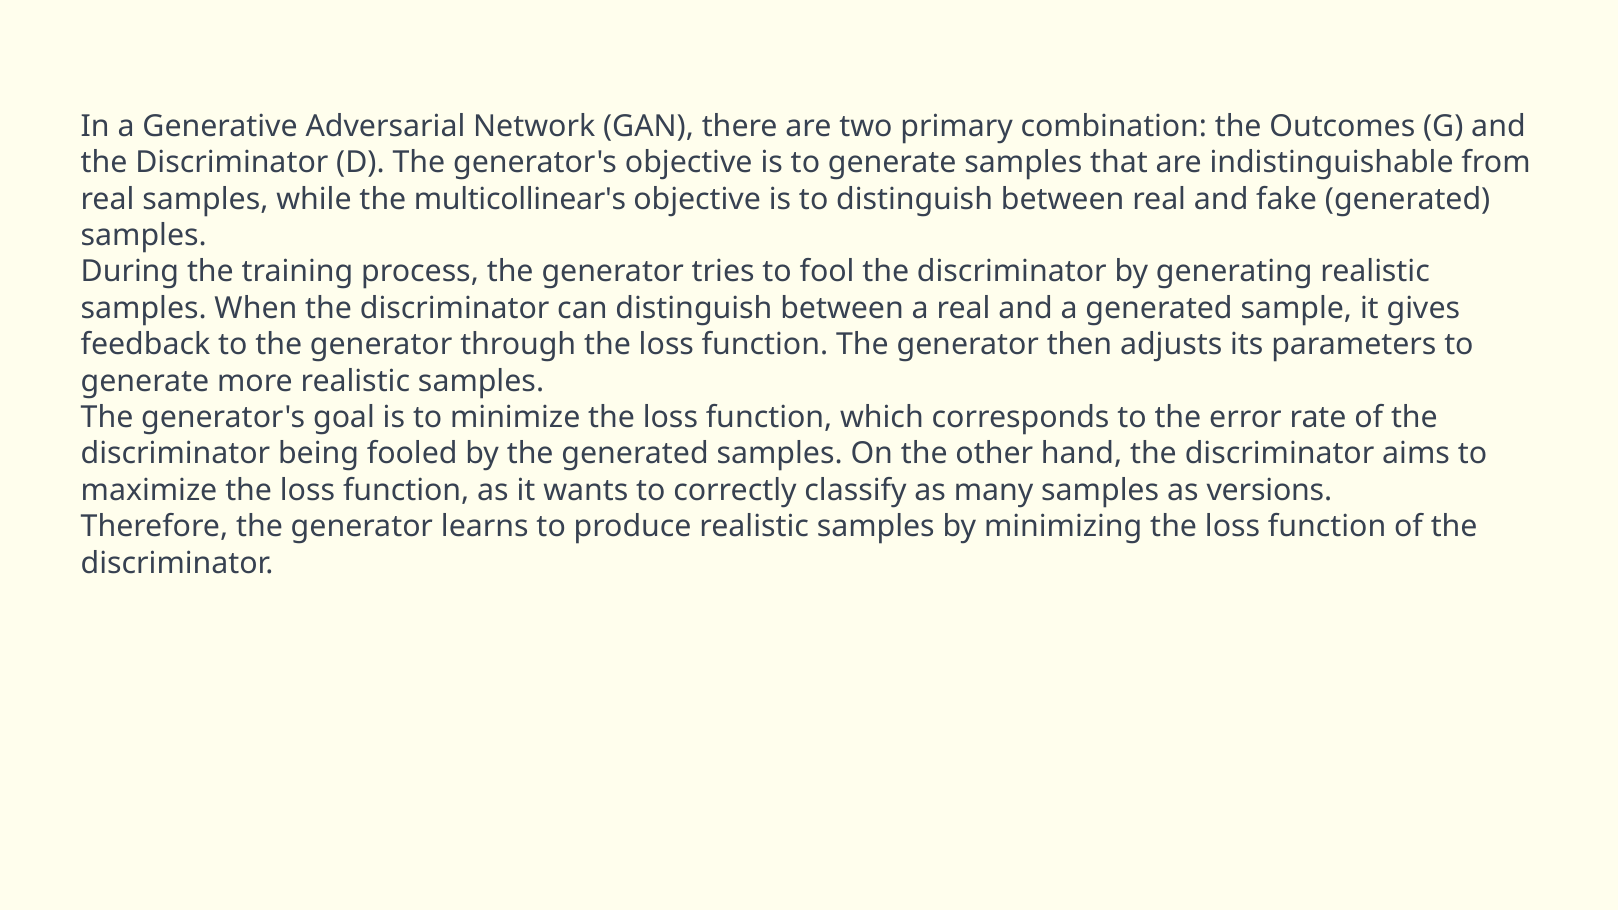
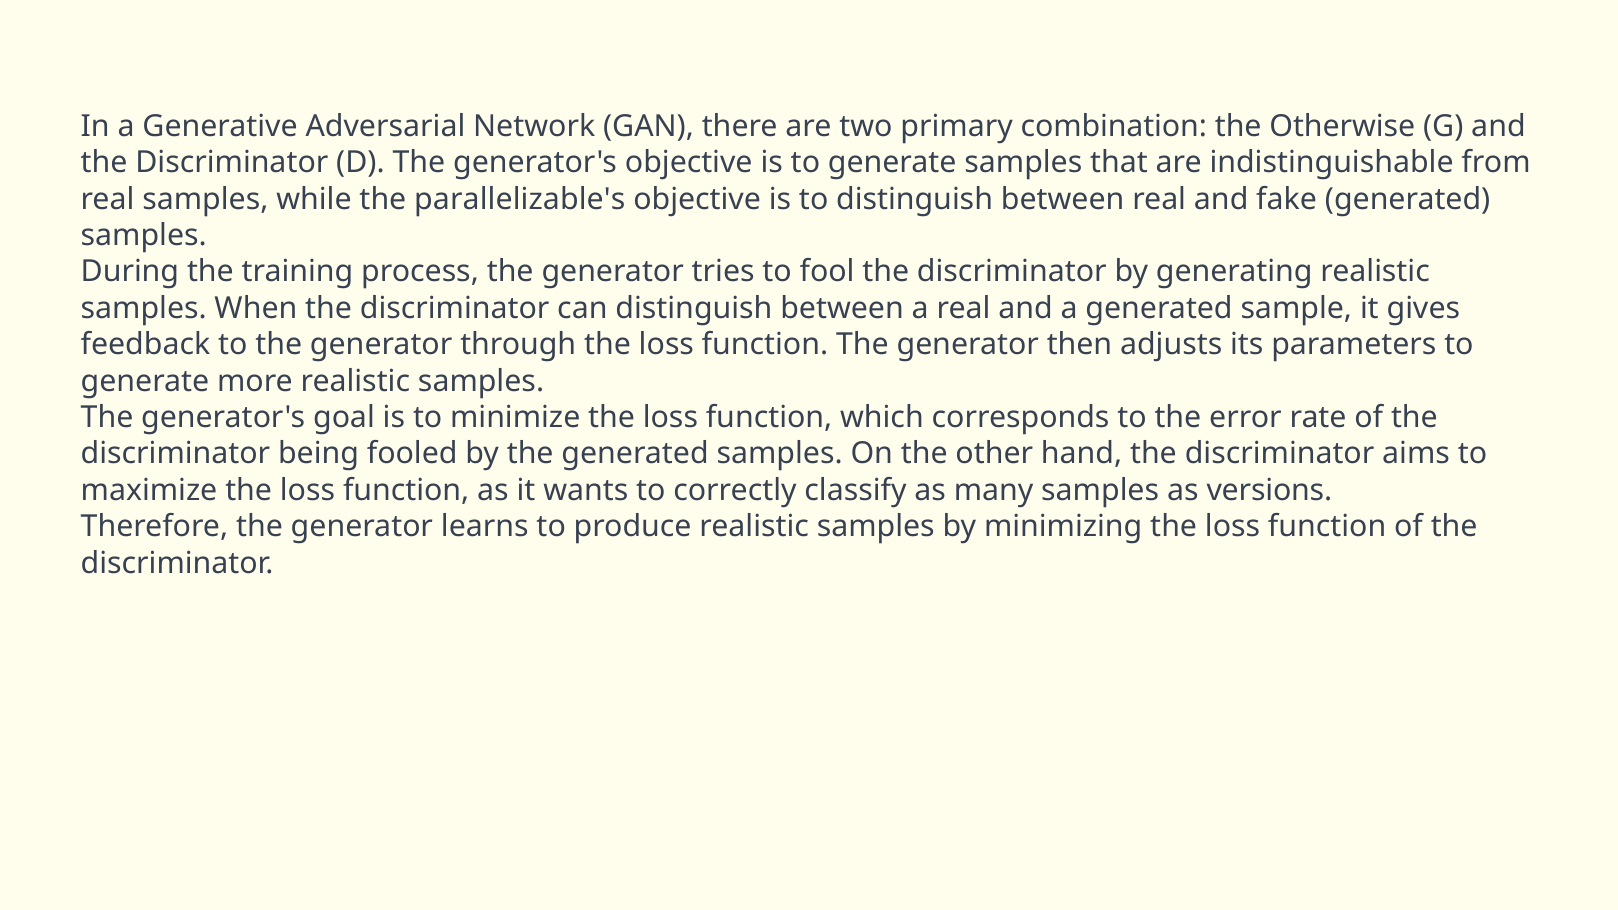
Outcomes: Outcomes -> Otherwise
multicollinear's: multicollinear's -> parallelizable's
